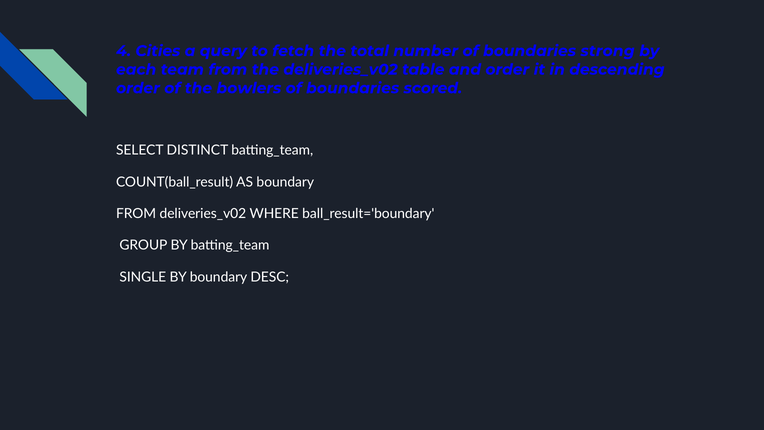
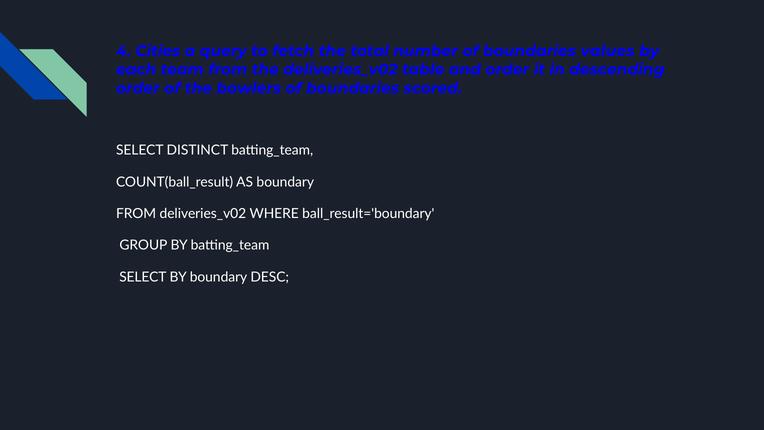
strong: strong -> values
SINGLE at (143, 277): SINGLE -> SELECT
